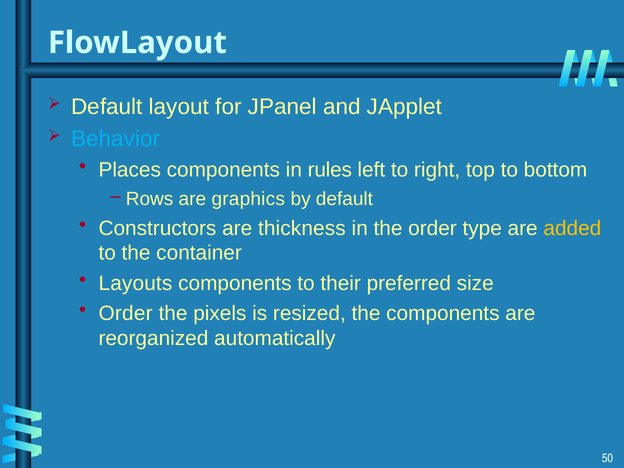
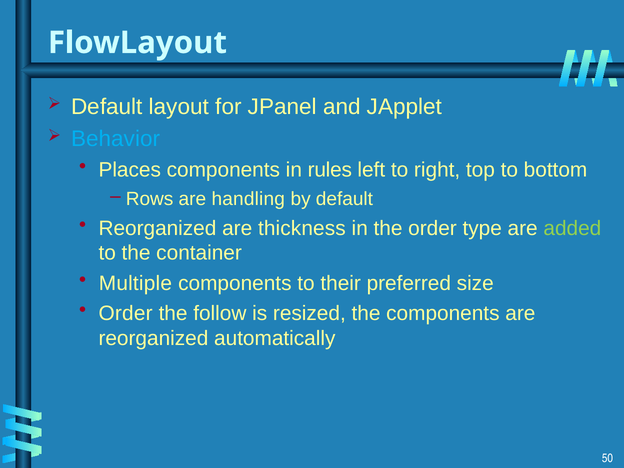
graphics: graphics -> handling
Constructors at (157, 228): Constructors -> Reorganized
added colour: yellow -> light green
Layouts: Layouts -> Multiple
pixels: pixels -> follow
